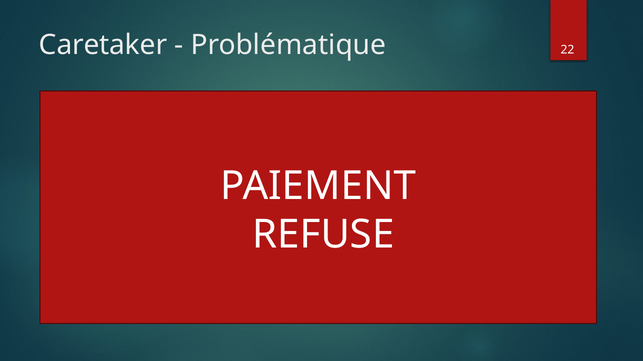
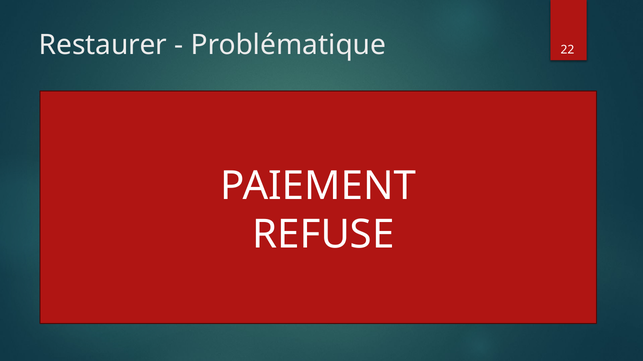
Caretaker: Caretaker -> Restaurer
